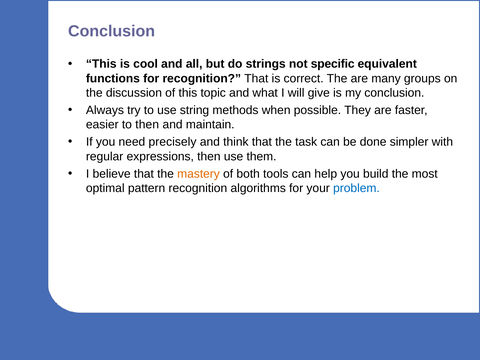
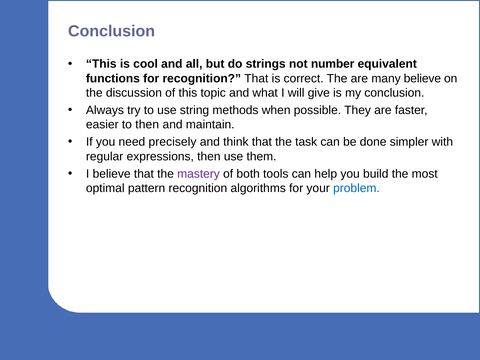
specific: specific -> number
many groups: groups -> believe
mastery colour: orange -> purple
